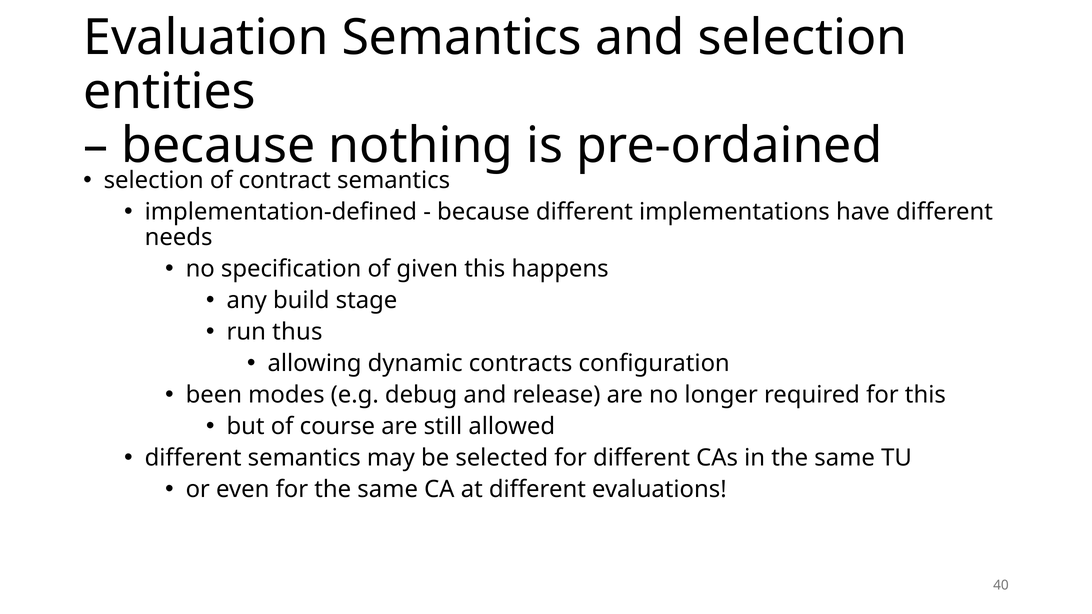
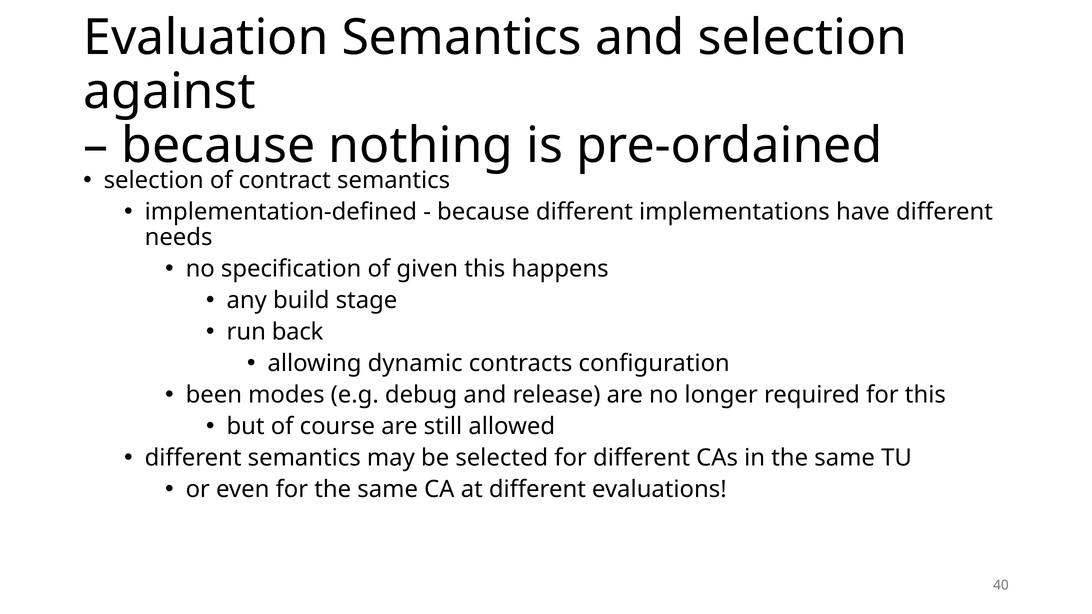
entities: entities -> against
thus: thus -> back
